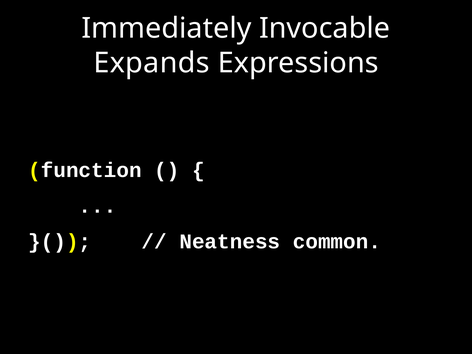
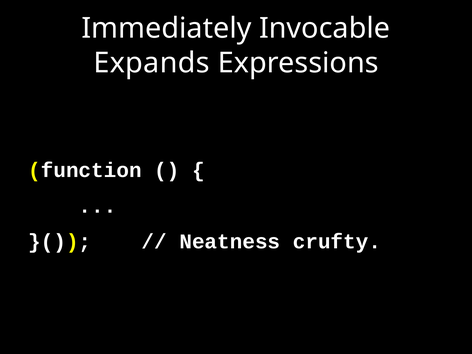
common: common -> crufty
